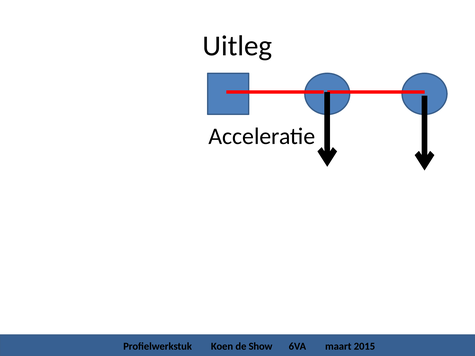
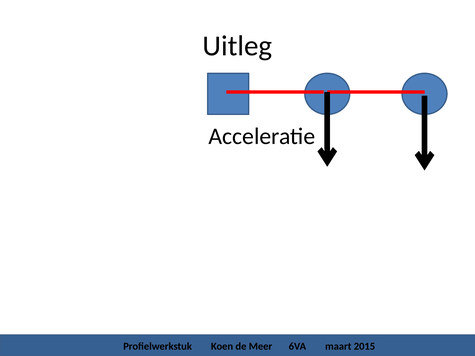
Show: Show -> Meer
